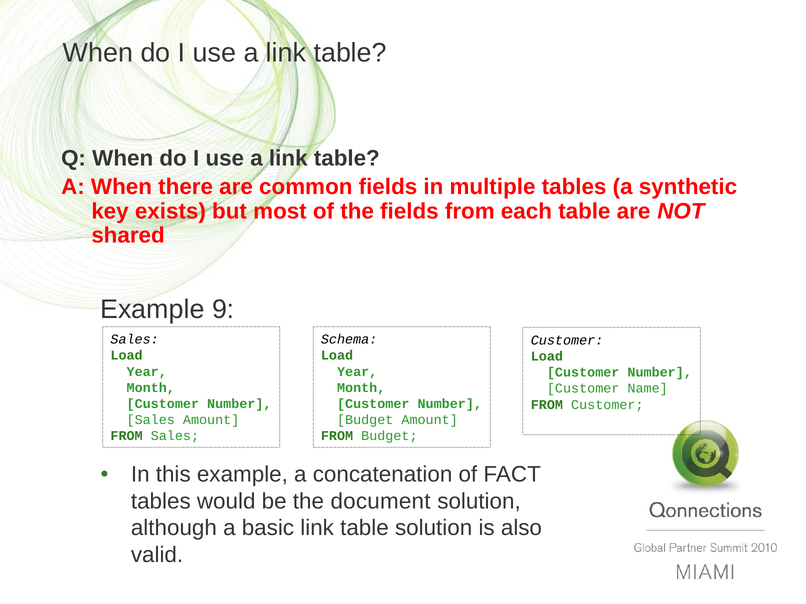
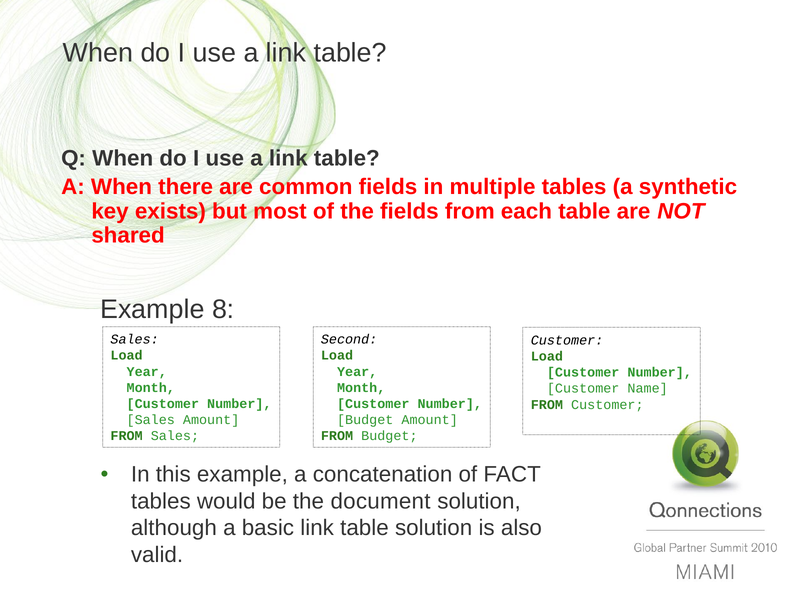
9: 9 -> 8
Schema: Schema -> Second
